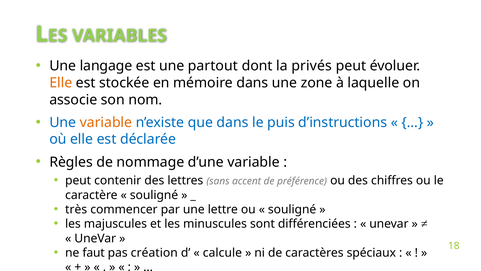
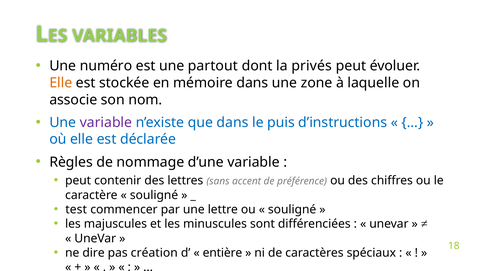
langage: langage -> numéro
variable at (106, 122) colour: orange -> purple
très: très -> test
faut: faut -> dire
calcule: calcule -> entière
